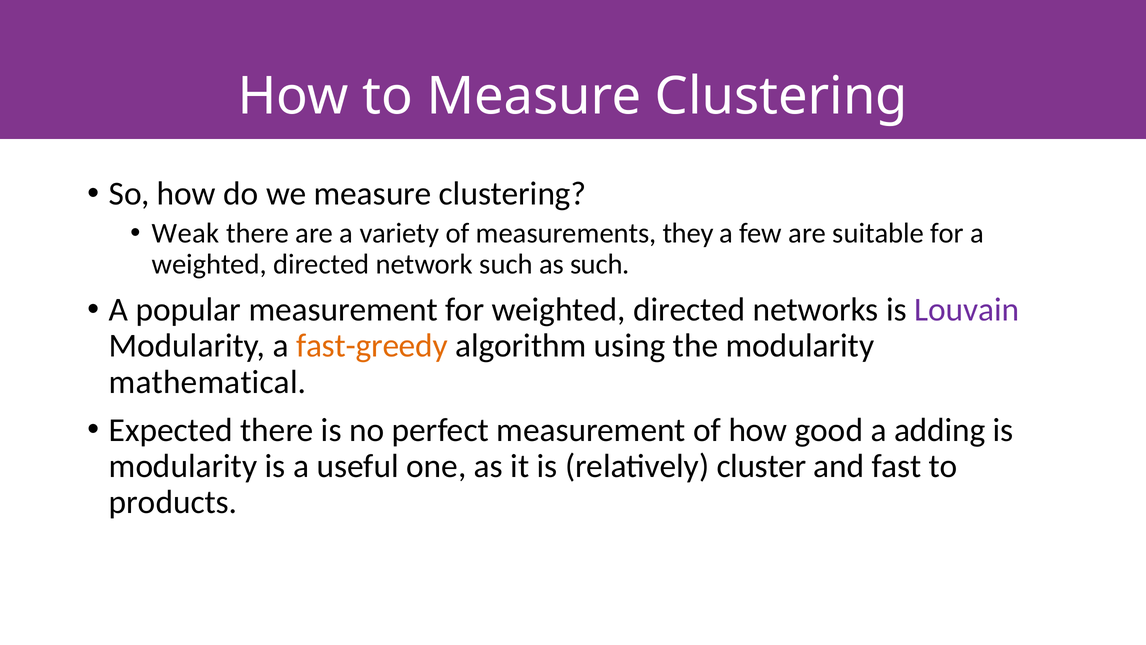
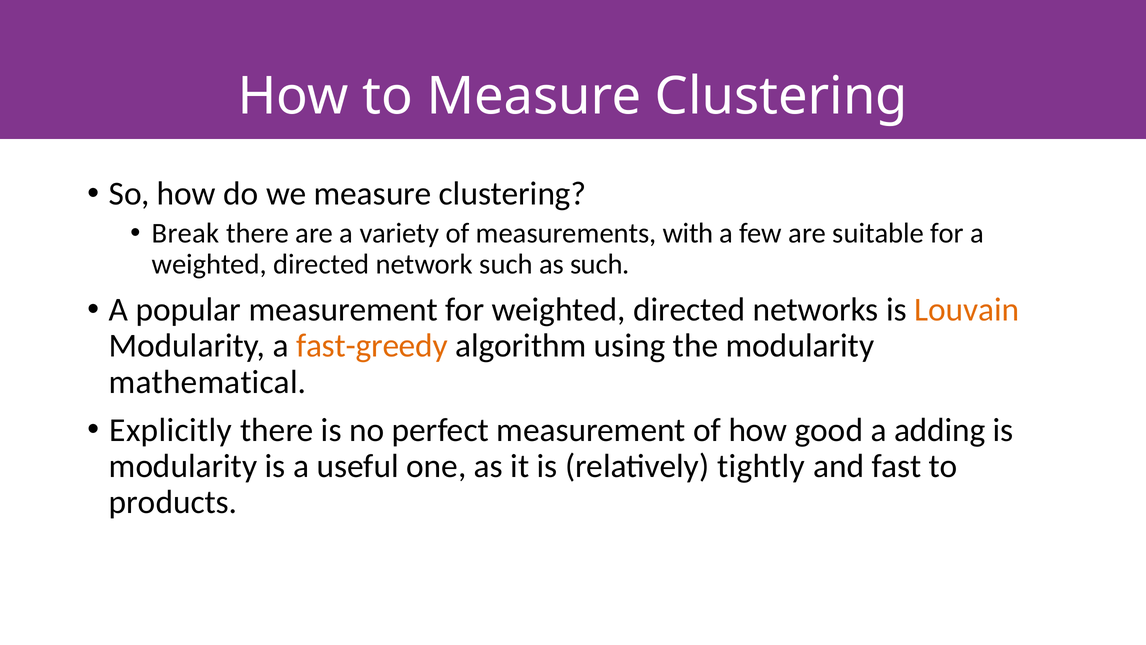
Weak: Weak -> Break
they: they -> with
Louvain colour: purple -> orange
Expected: Expected -> Explicitly
cluster: cluster -> tightly
